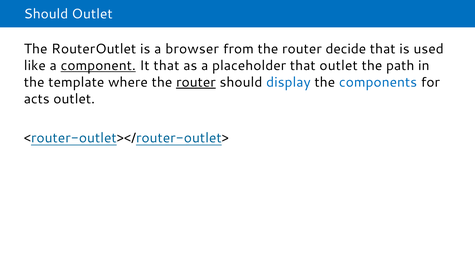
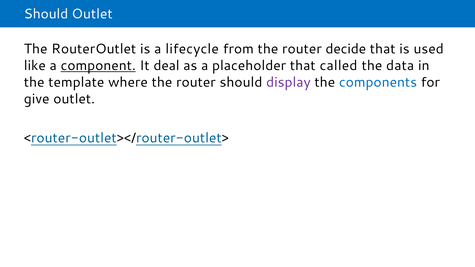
browser: browser -> lifecycle
It that: that -> deal
that outlet: outlet -> called
path: path -> data
router at (196, 82) underline: present -> none
display colour: blue -> purple
acts: acts -> give
